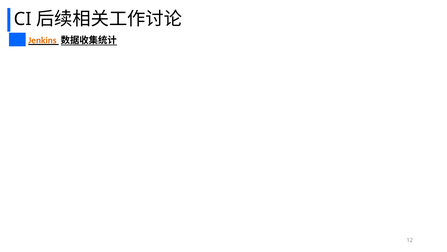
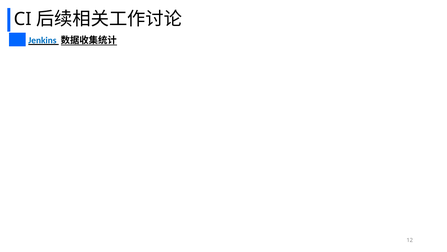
Jenkins colour: orange -> blue
